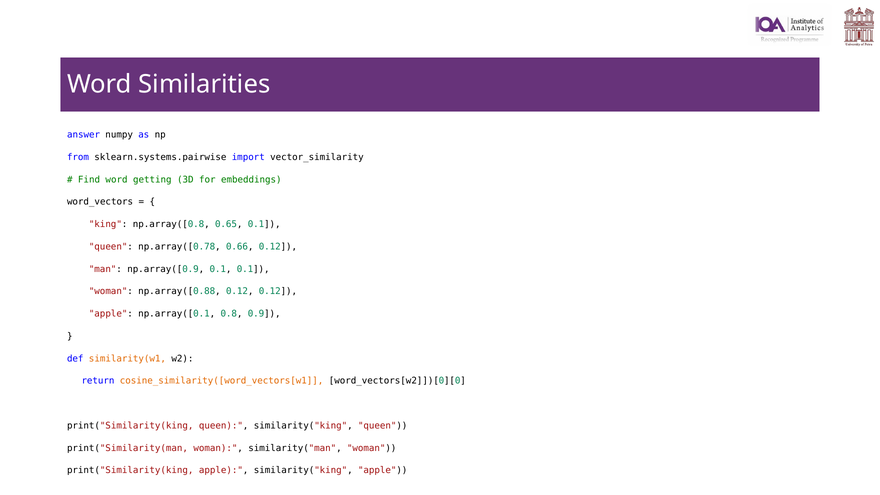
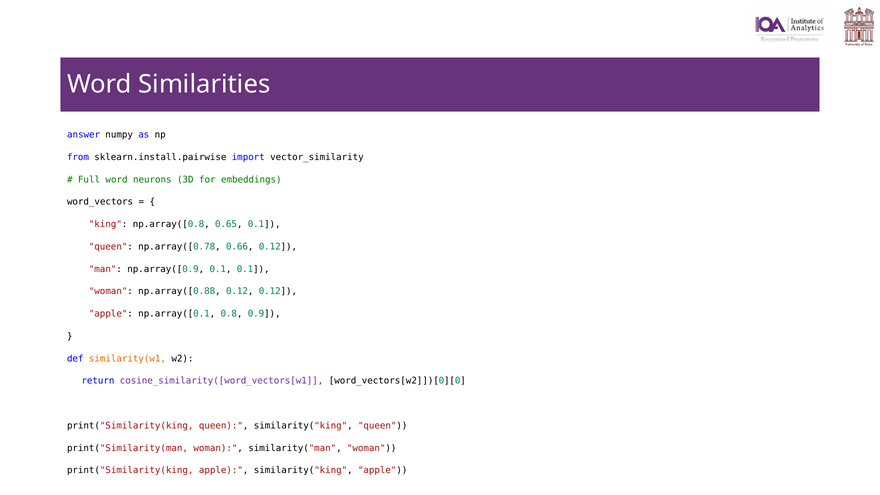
sklearn.systems.pairwise: sklearn.systems.pairwise -> sklearn.install.pairwise
Find: Find -> Full
getting: getting -> neurons
cosine_similarity([word_vectors[w1 colour: orange -> purple
